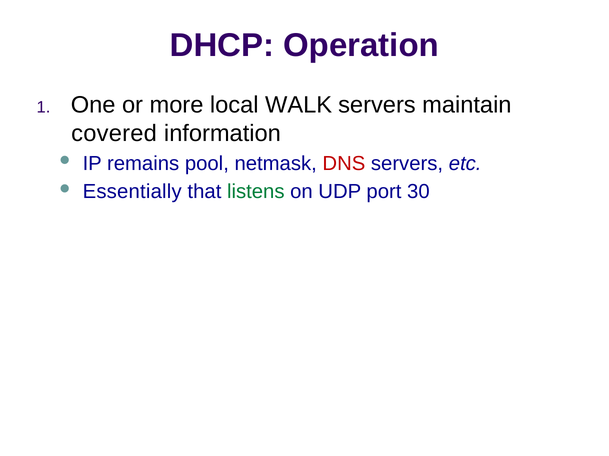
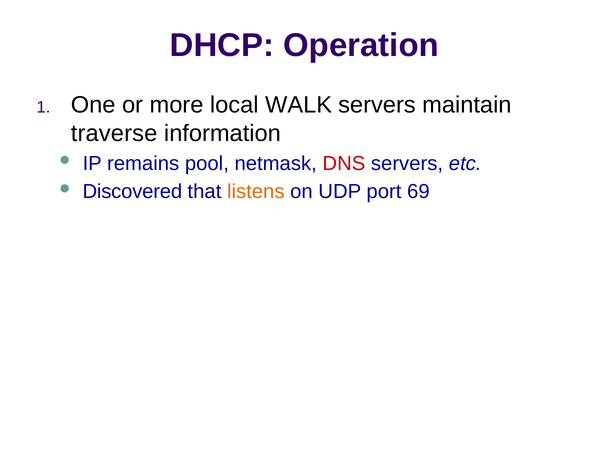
covered: covered -> traverse
Essentially: Essentially -> Discovered
listens colour: green -> orange
30: 30 -> 69
